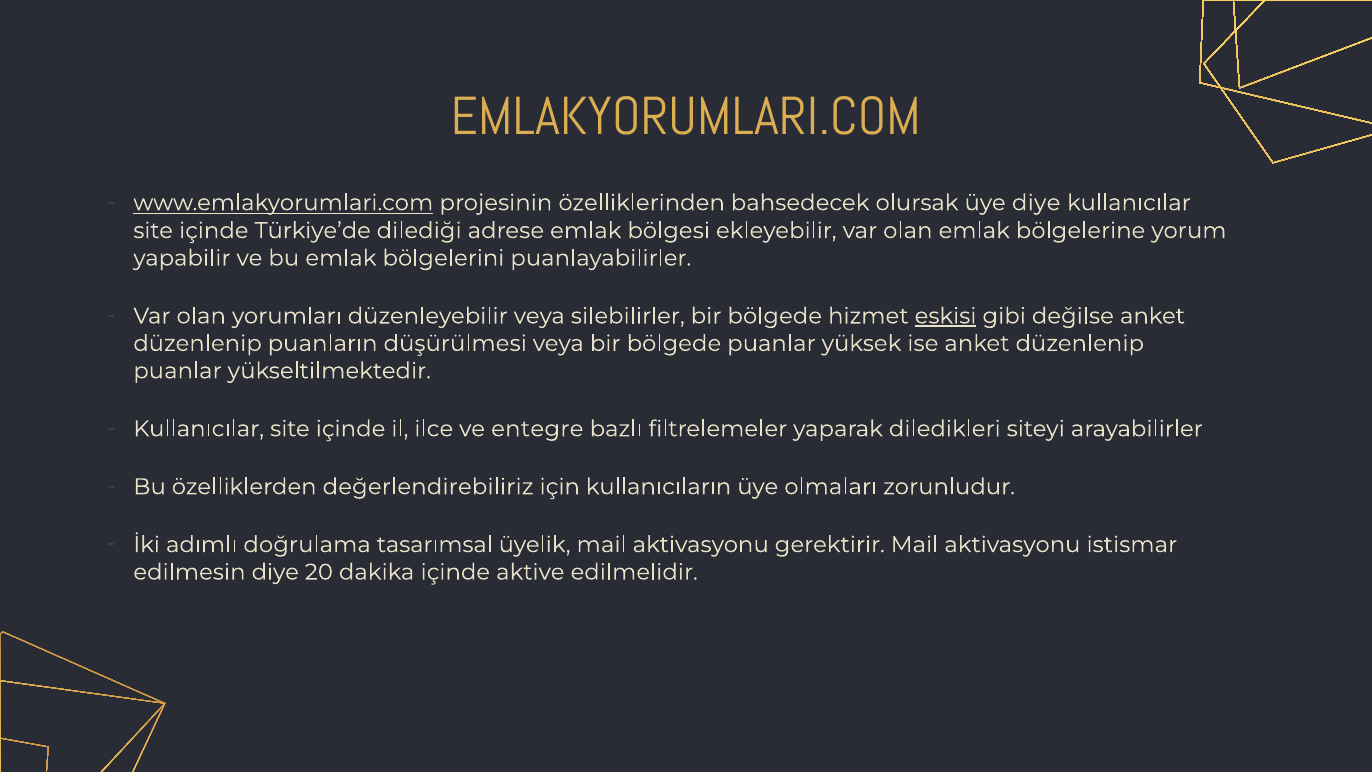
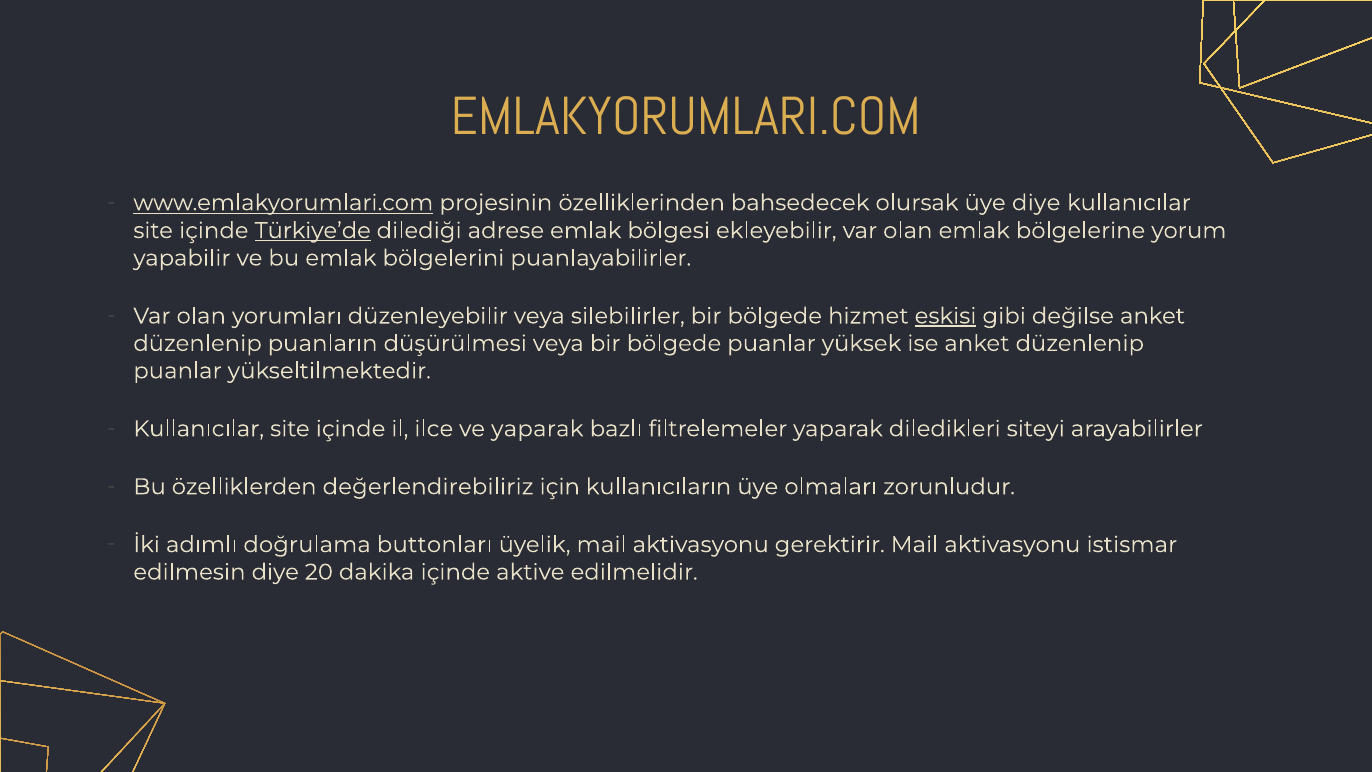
Türkiye’de underline: none -> present
ve entegre: entegre -> yaparak
tasarımsal: tasarımsal -> buttonları
